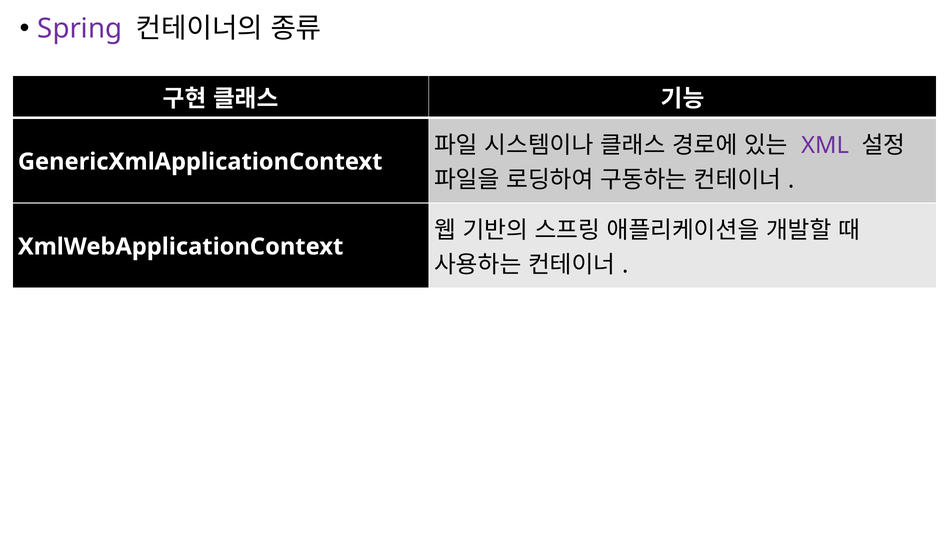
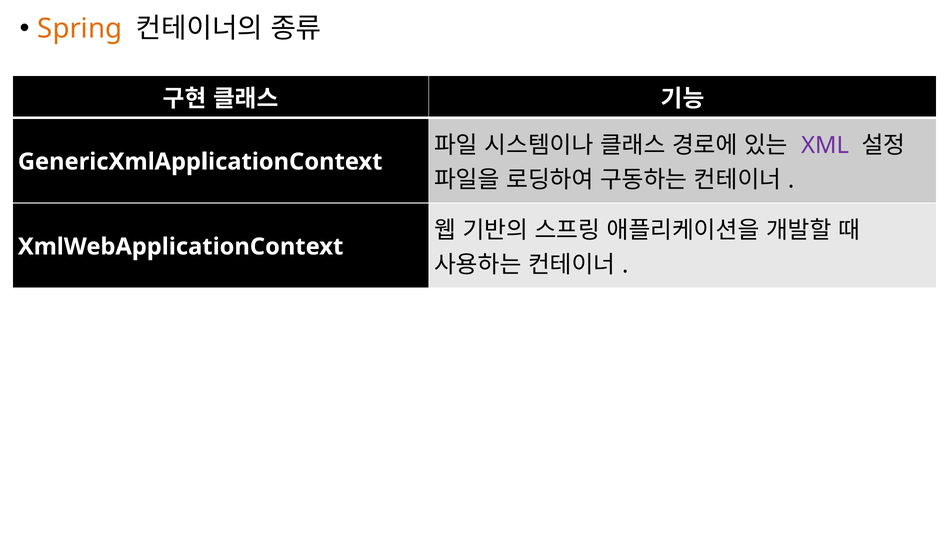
Spring colour: purple -> orange
